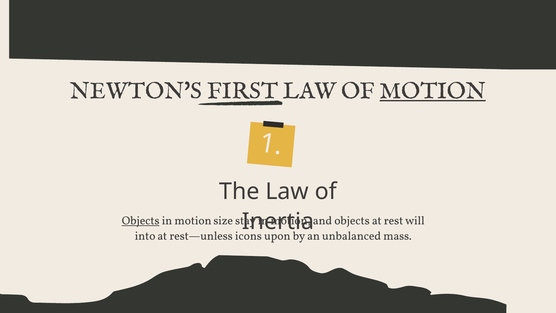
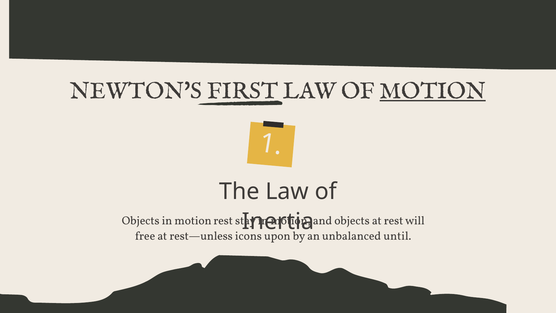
Objects at (141, 221) underline: present -> none
motion size: size -> rest
into: into -> free
mass: mass -> until
